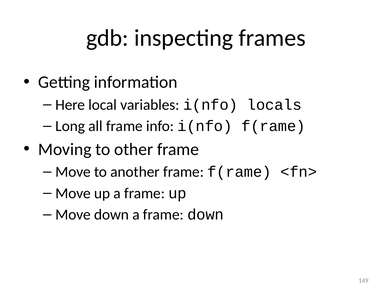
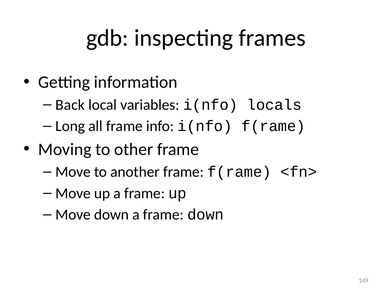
Here: Here -> Back
